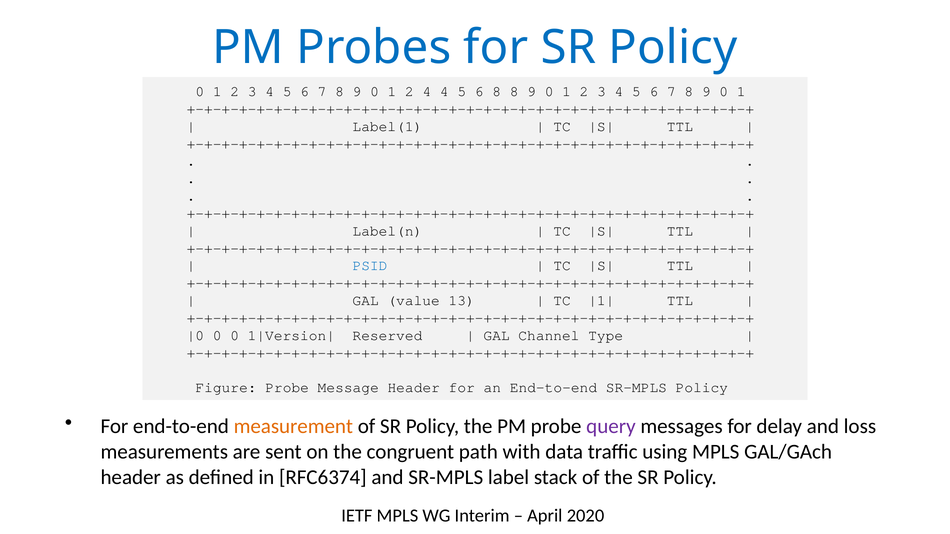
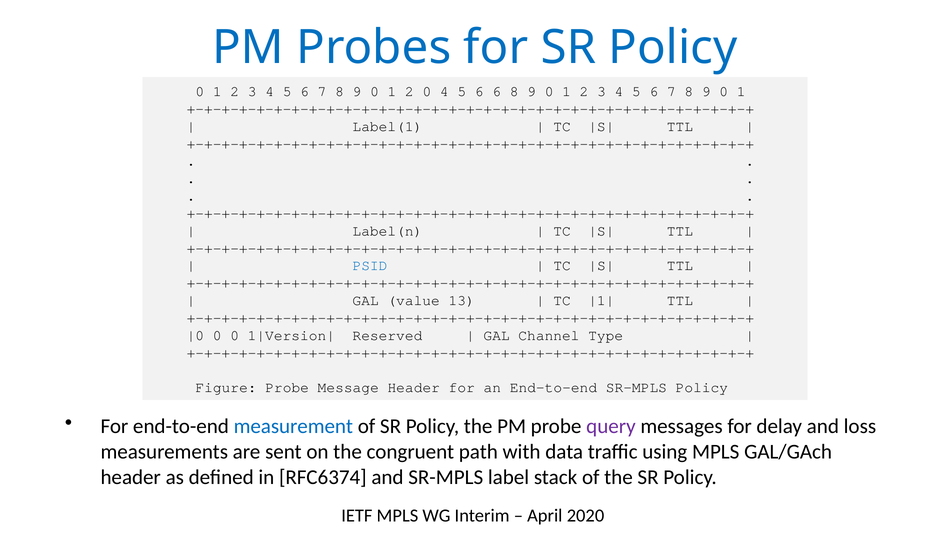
2 4: 4 -> 0
6 8: 8 -> 6
measurement colour: orange -> blue
